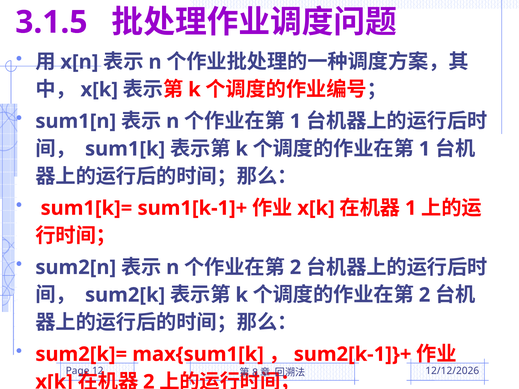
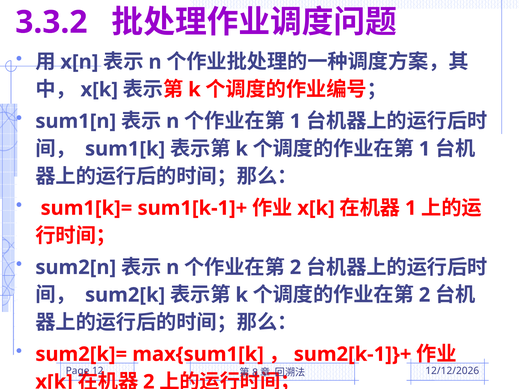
3.1.5: 3.1.5 -> 3.3.2
